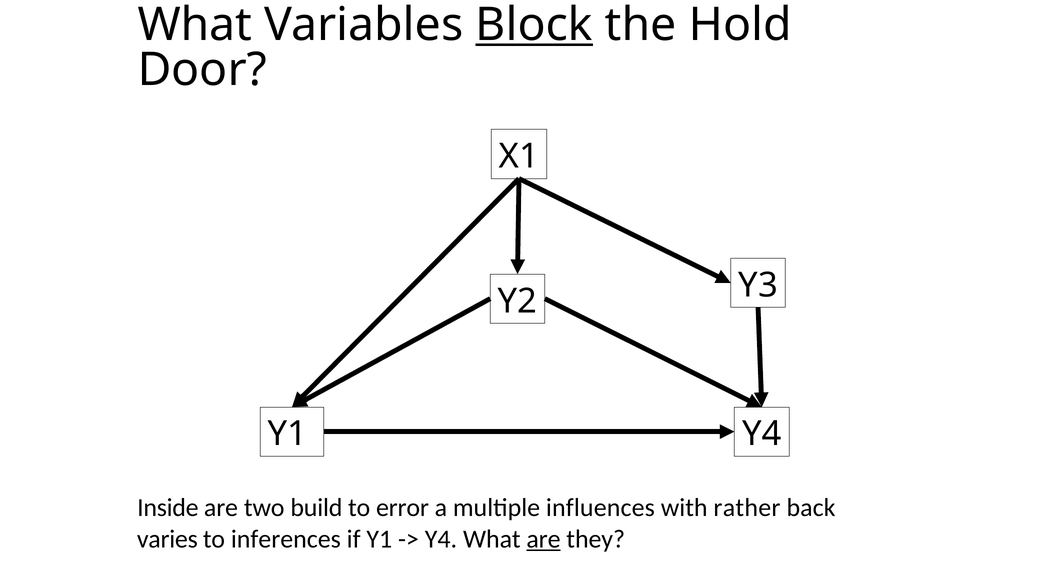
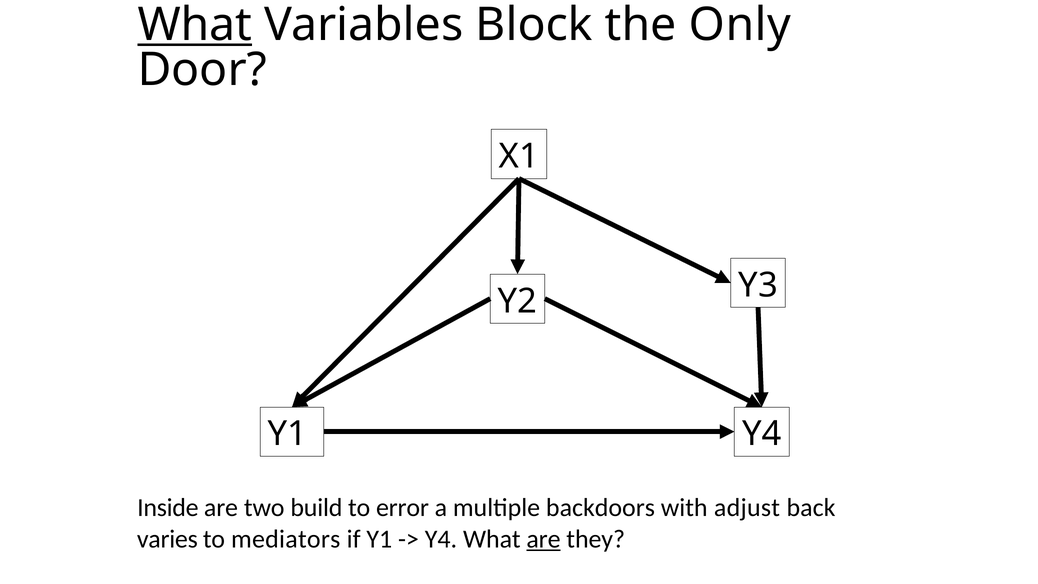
What at (195, 25) underline: none -> present
Block underline: present -> none
Hold: Hold -> Only
influences: influences -> backdoors
rather: rather -> adjust
inferences: inferences -> mediators
